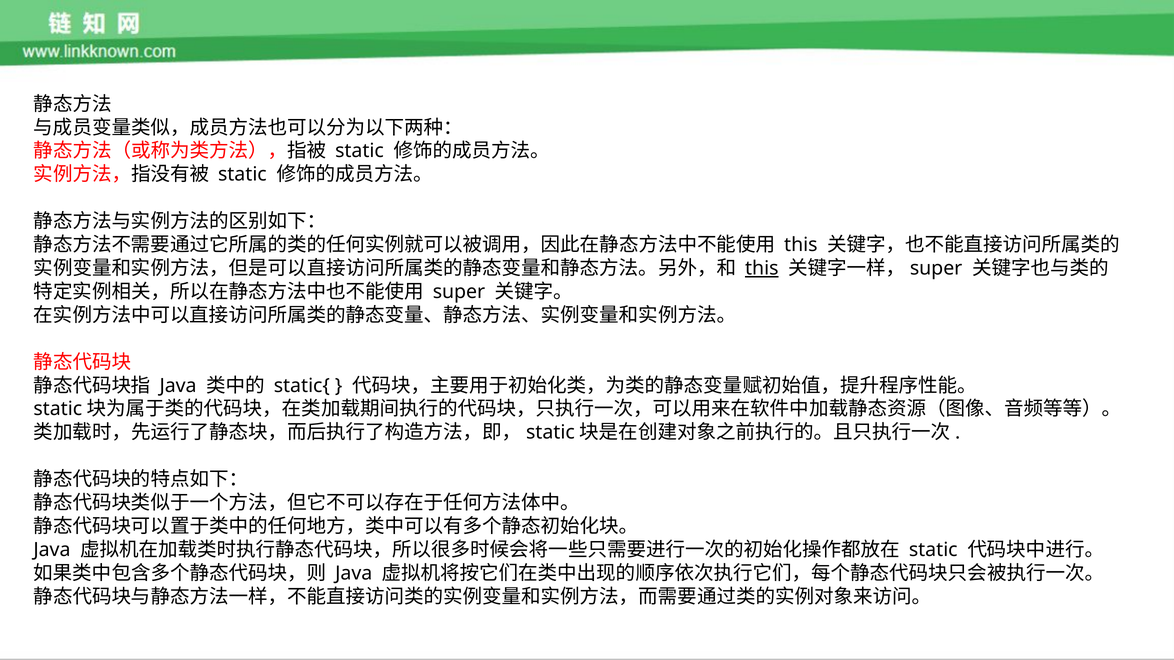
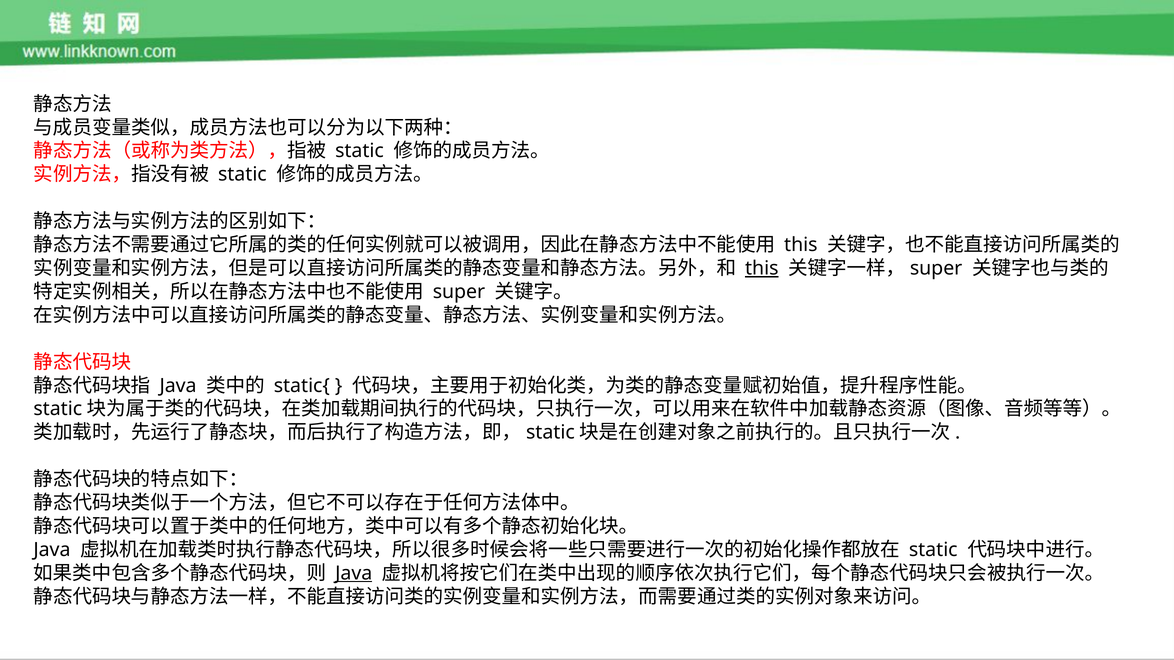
Java at (354, 574) underline: none -> present
